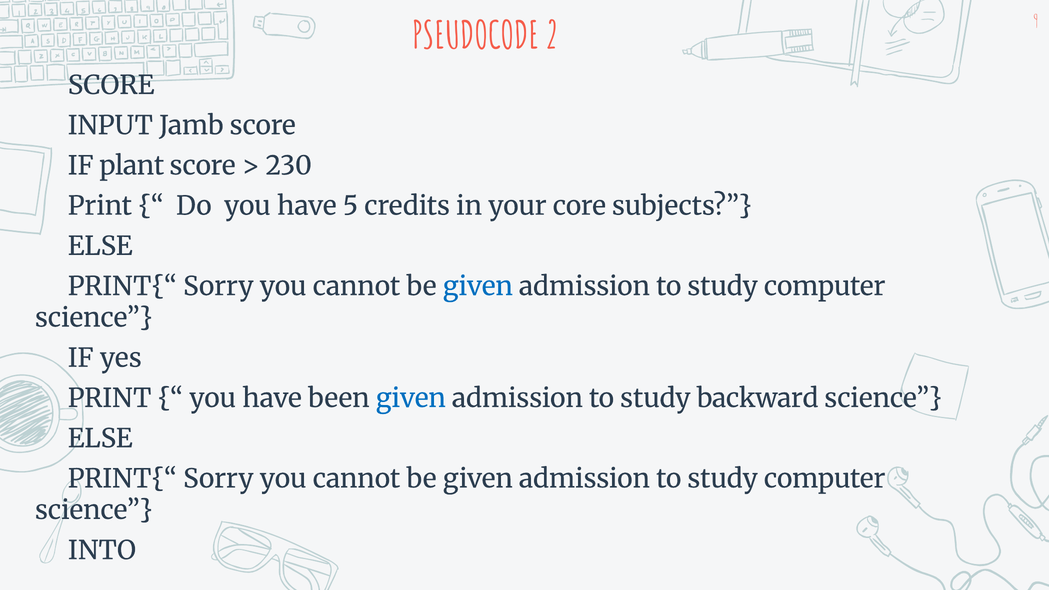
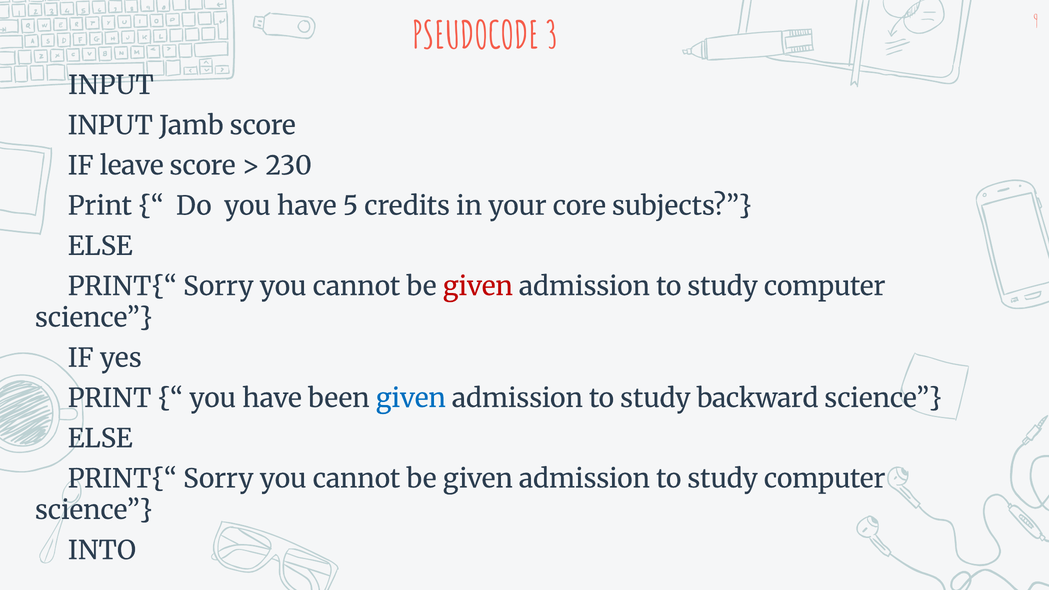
2: 2 -> 3
SCORE at (111, 85): SCORE -> INPUT
plant: plant -> leave
given at (478, 287) colour: blue -> red
